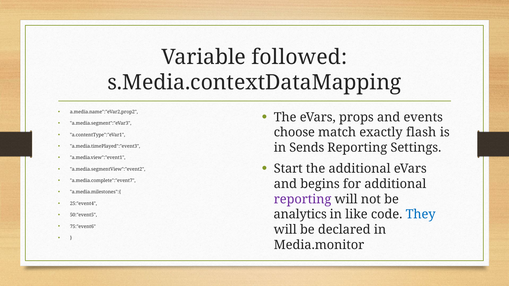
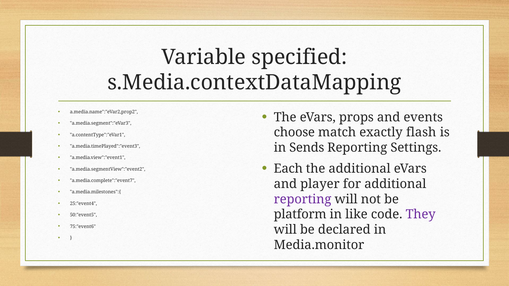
followed: followed -> specified
Start: Start -> Each
begins: begins -> player
analytics: analytics -> platform
They colour: blue -> purple
